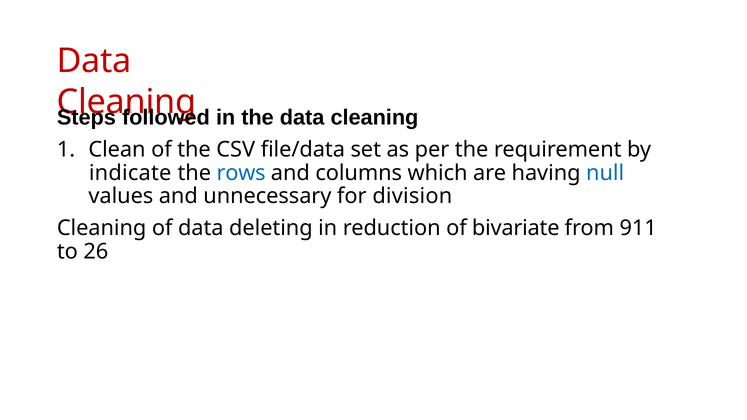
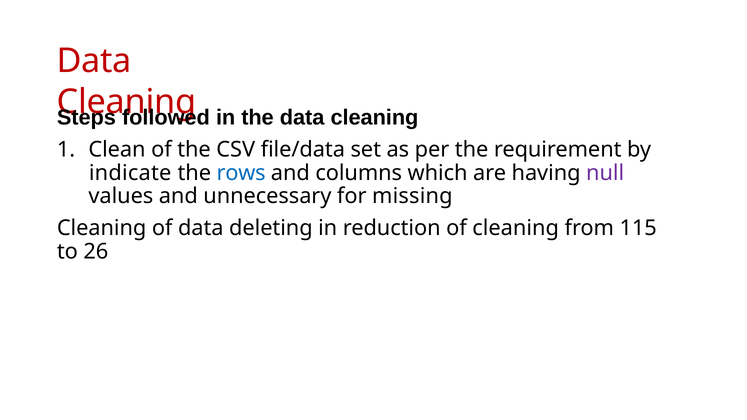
null colour: blue -> purple
division: division -> missing
of bivariate: bivariate -> cleaning
911: 911 -> 115
